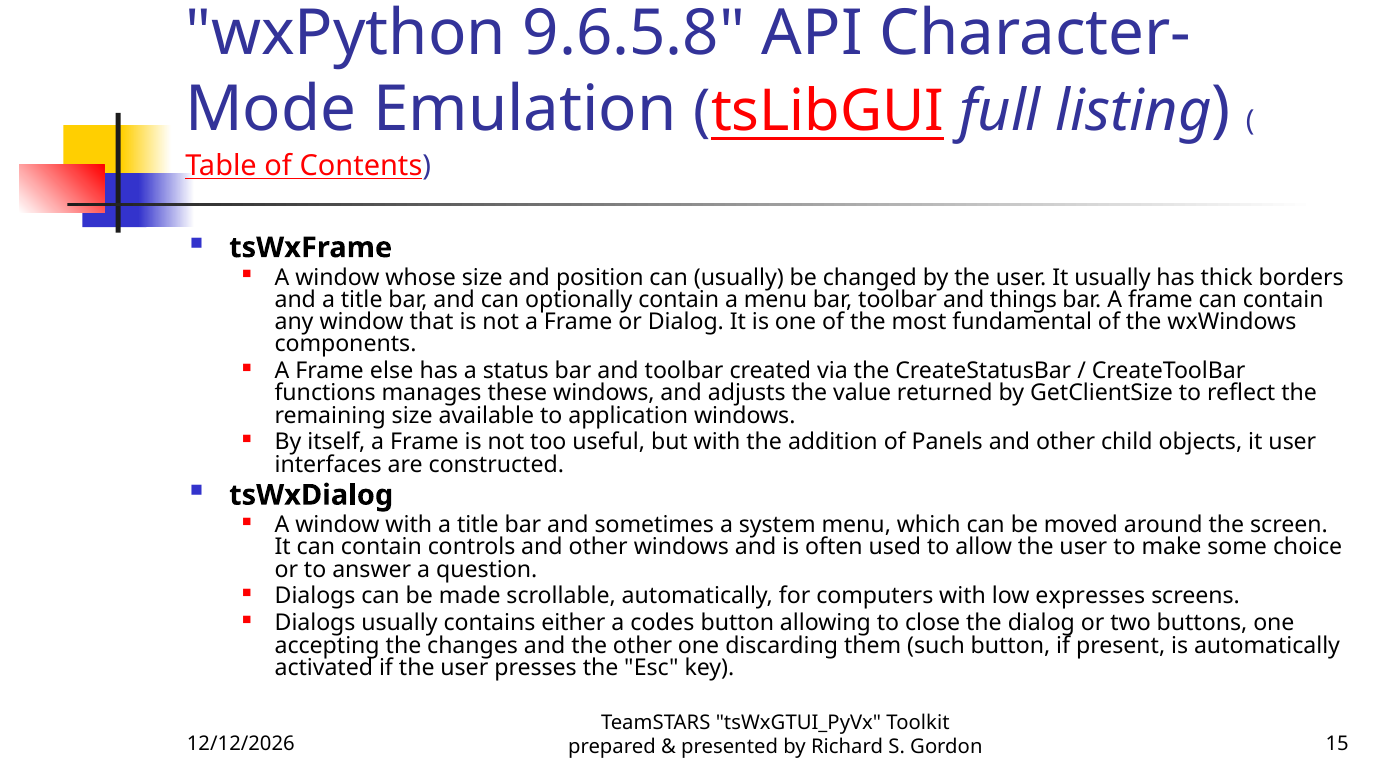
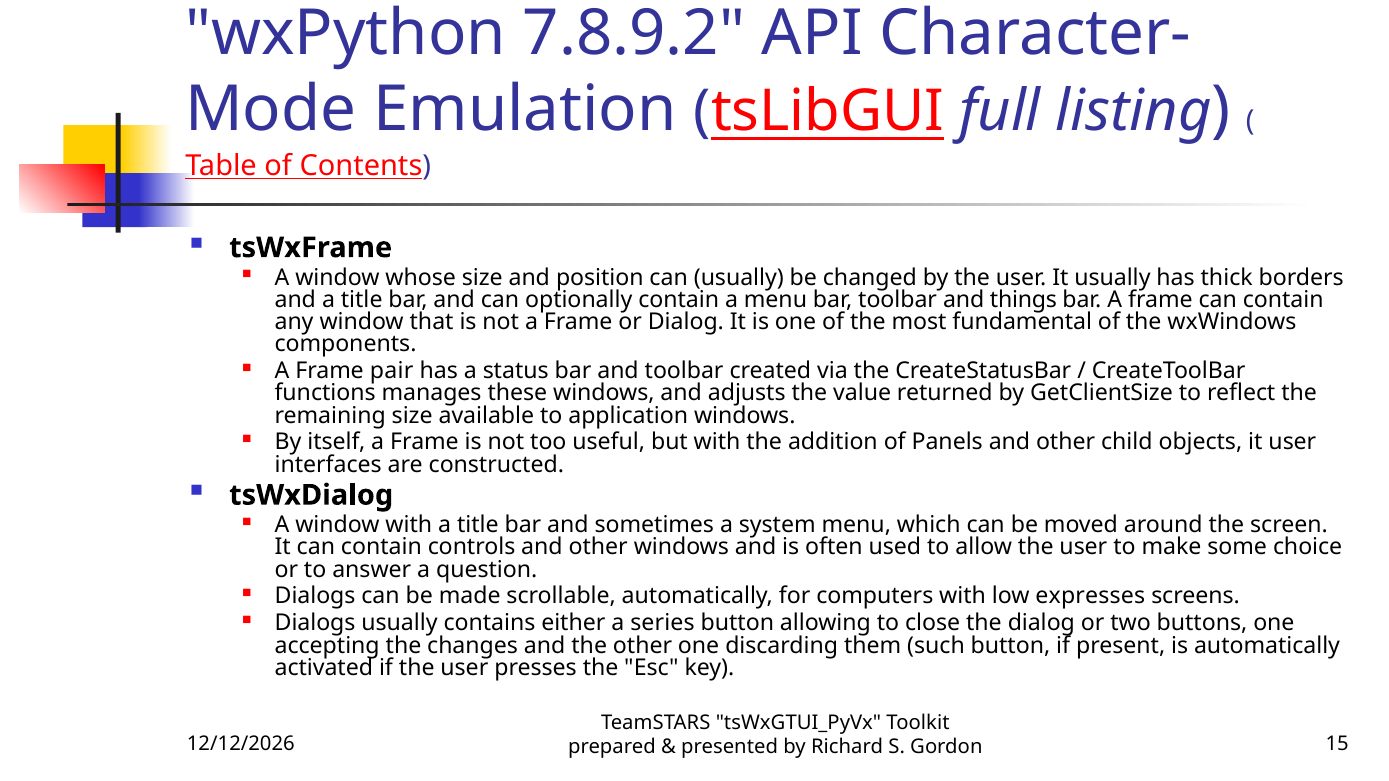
9.6.5.8: 9.6.5.8 -> 7.8.9.2
else: else -> pair
codes: codes -> series
